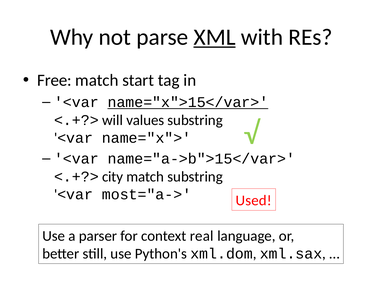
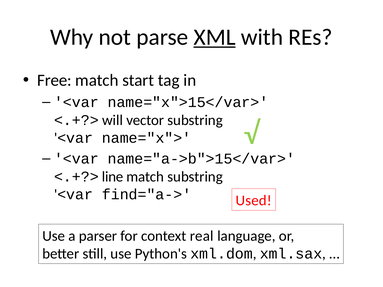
name="x">15</var> underline: present -> none
values: values -> vector
city: city -> line
most="a->: most="a-> -> find="a->
